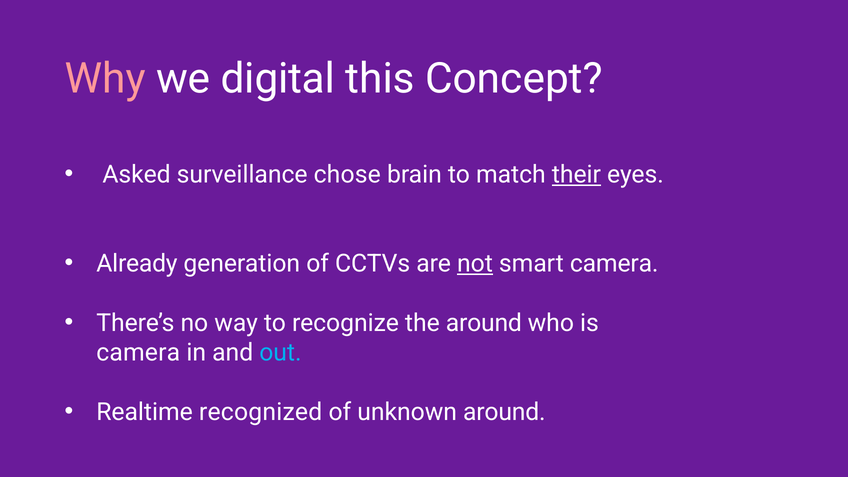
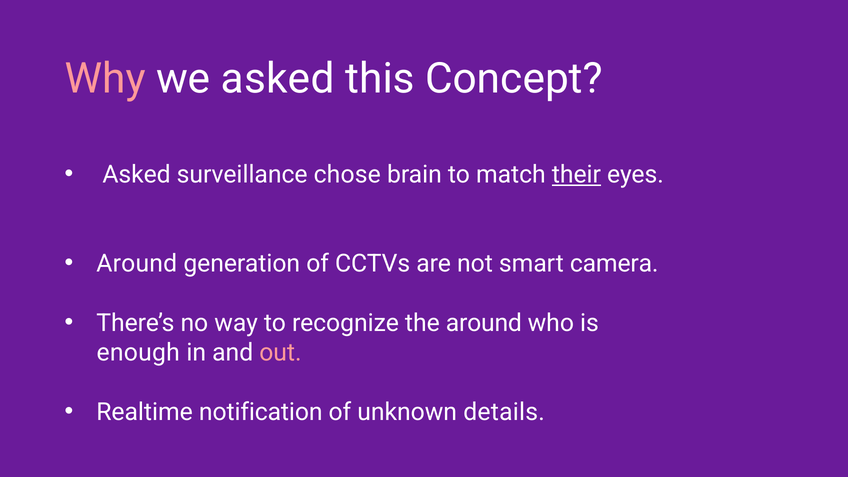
we digital: digital -> asked
Already at (137, 263): Already -> Around
not underline: present -> none
camera at (138, 353): camera -> enough
out colour: light blue -> pink
recognized: recognized -> notification
unknown around: around -> details
